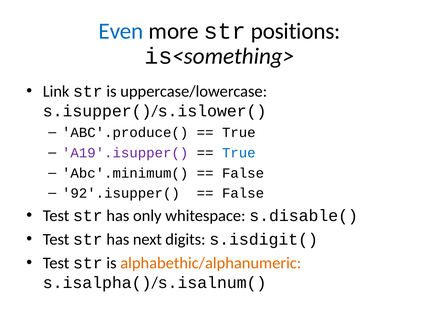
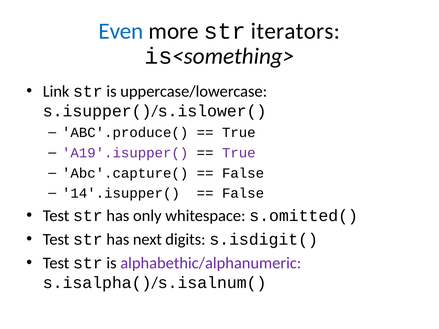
positions: positions -> iterators
True at (239, 153) colour: blue -> purple
Abc'.minimum(: Abc'.minimum( -> Abc'.capture(
92'.isupper(: 92'.isupper( -> 14'.isupper(
s.disable(: s.disable( -> s.omitted(
alphabethic/alphanumeric colour: orange -> purple
